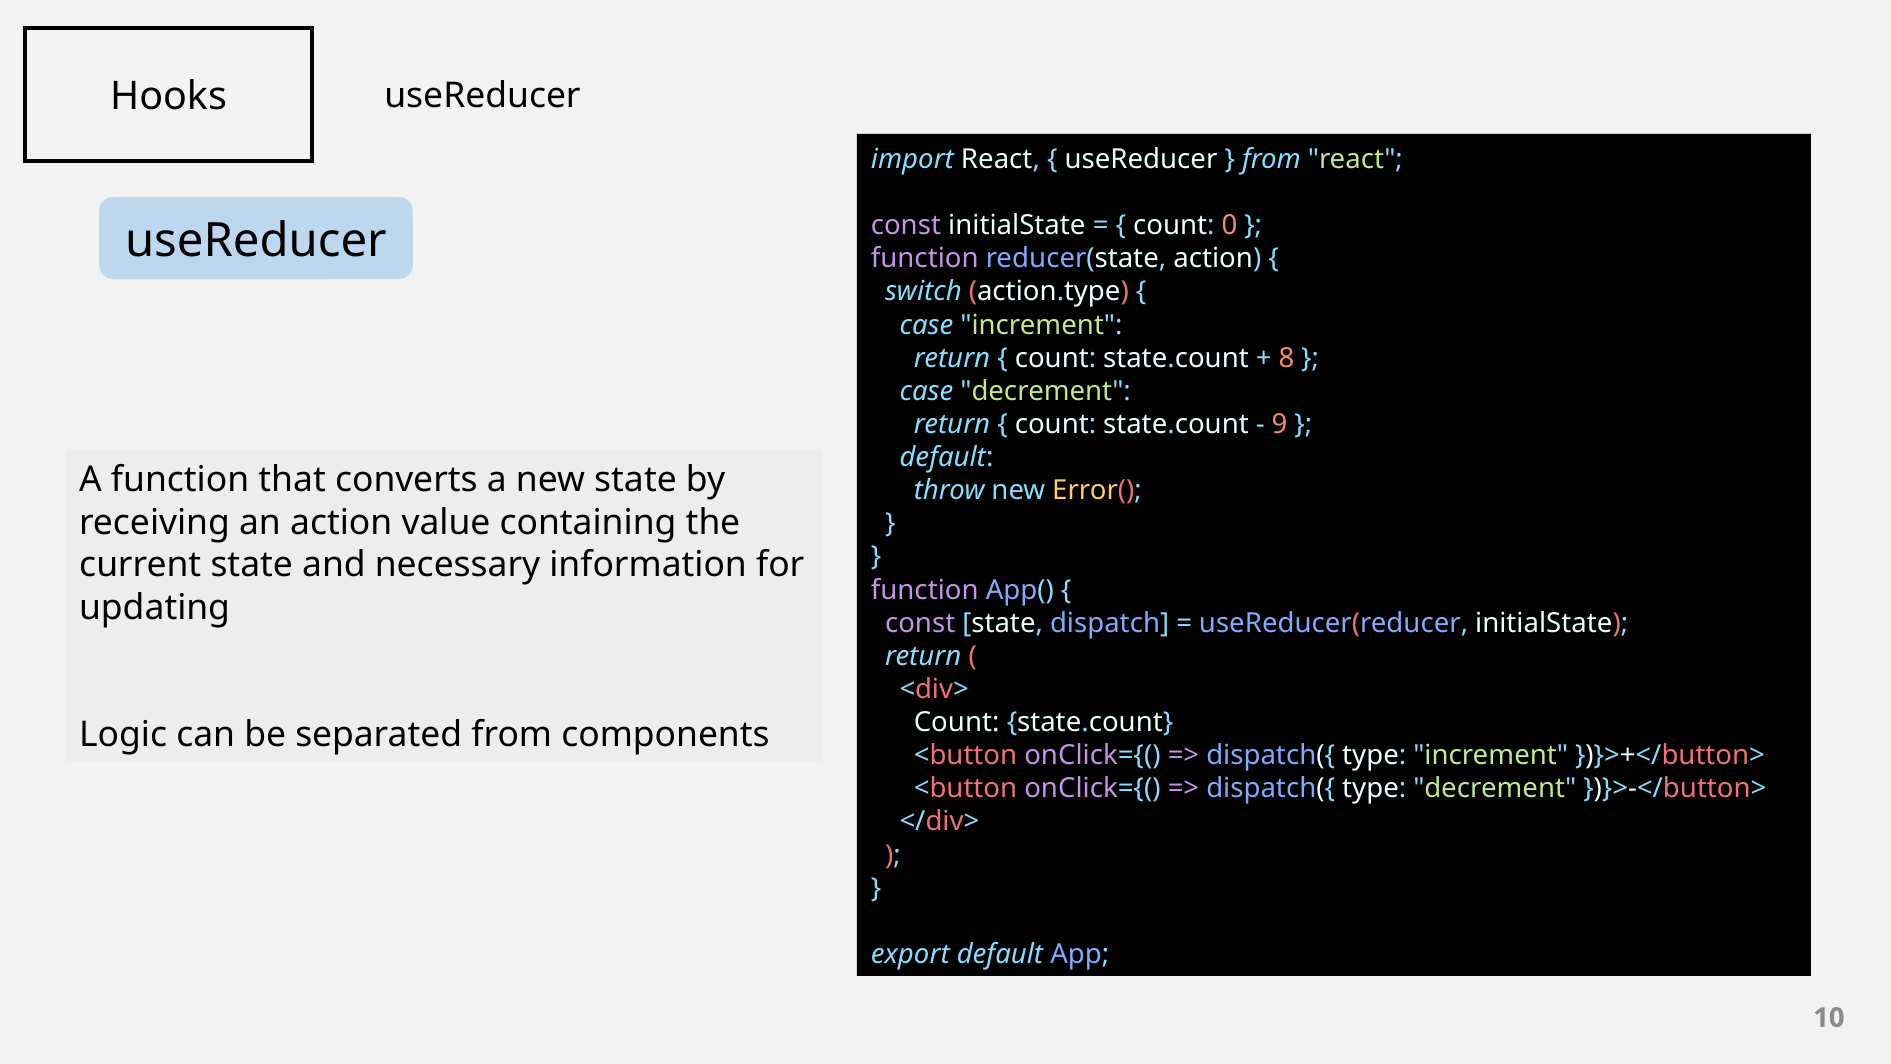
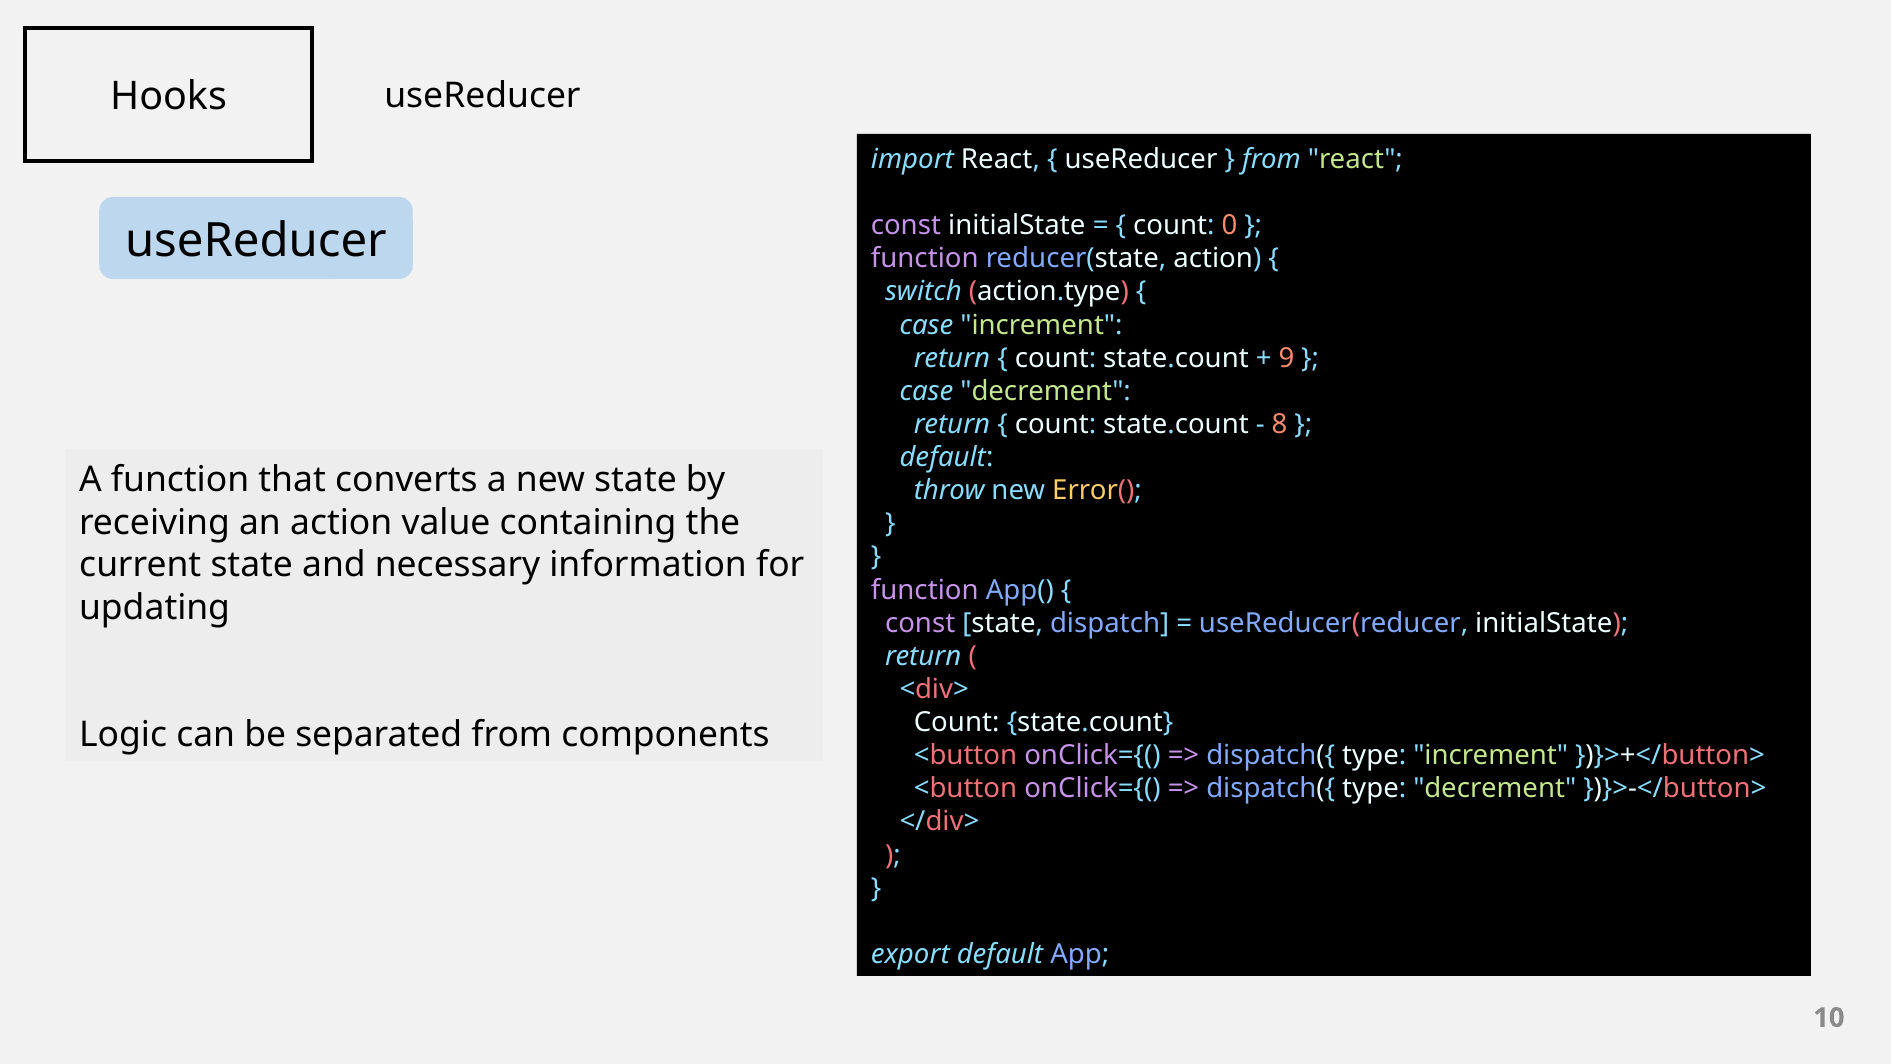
8: 8 -> 9
9: 9 -> 8
